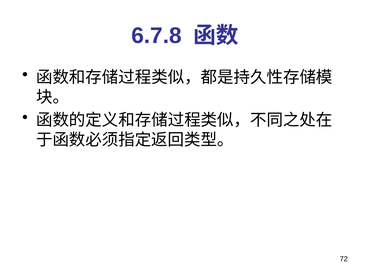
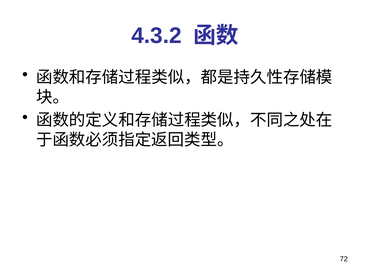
6.7.8: 6.7.8 -> 4.3.2
